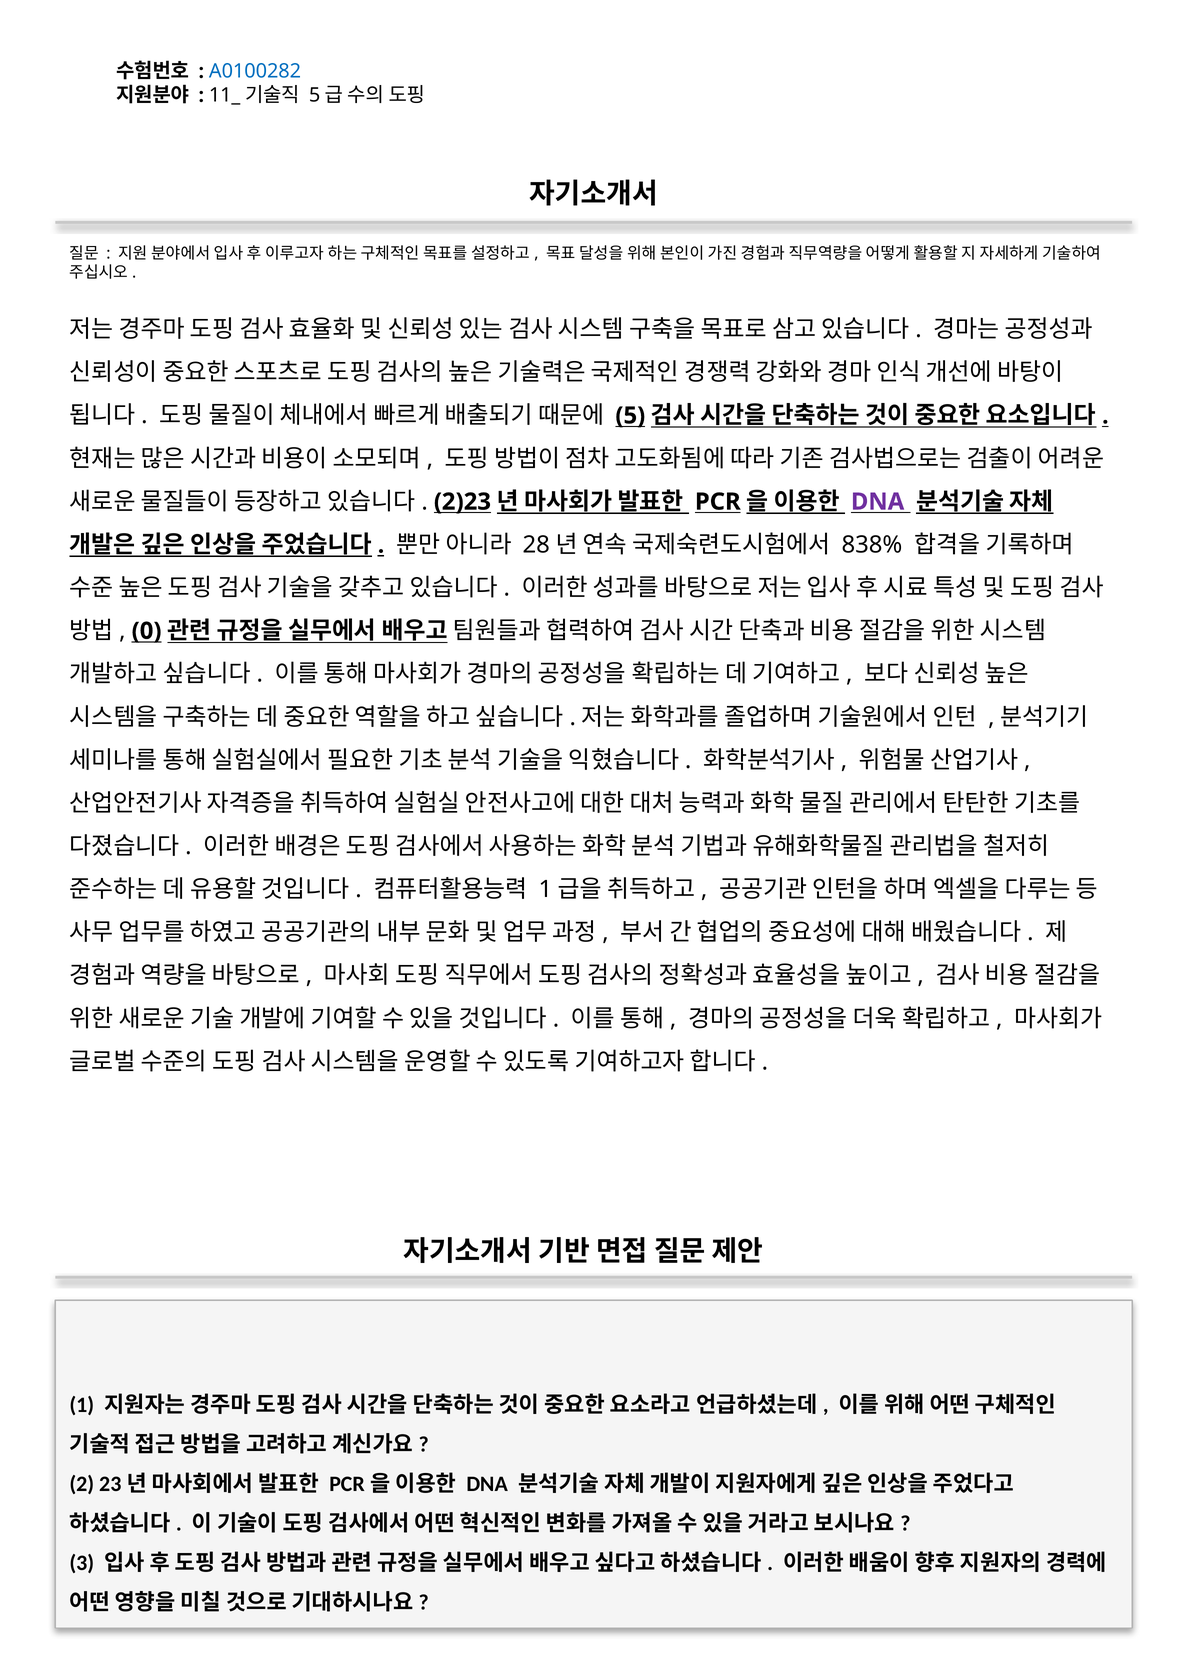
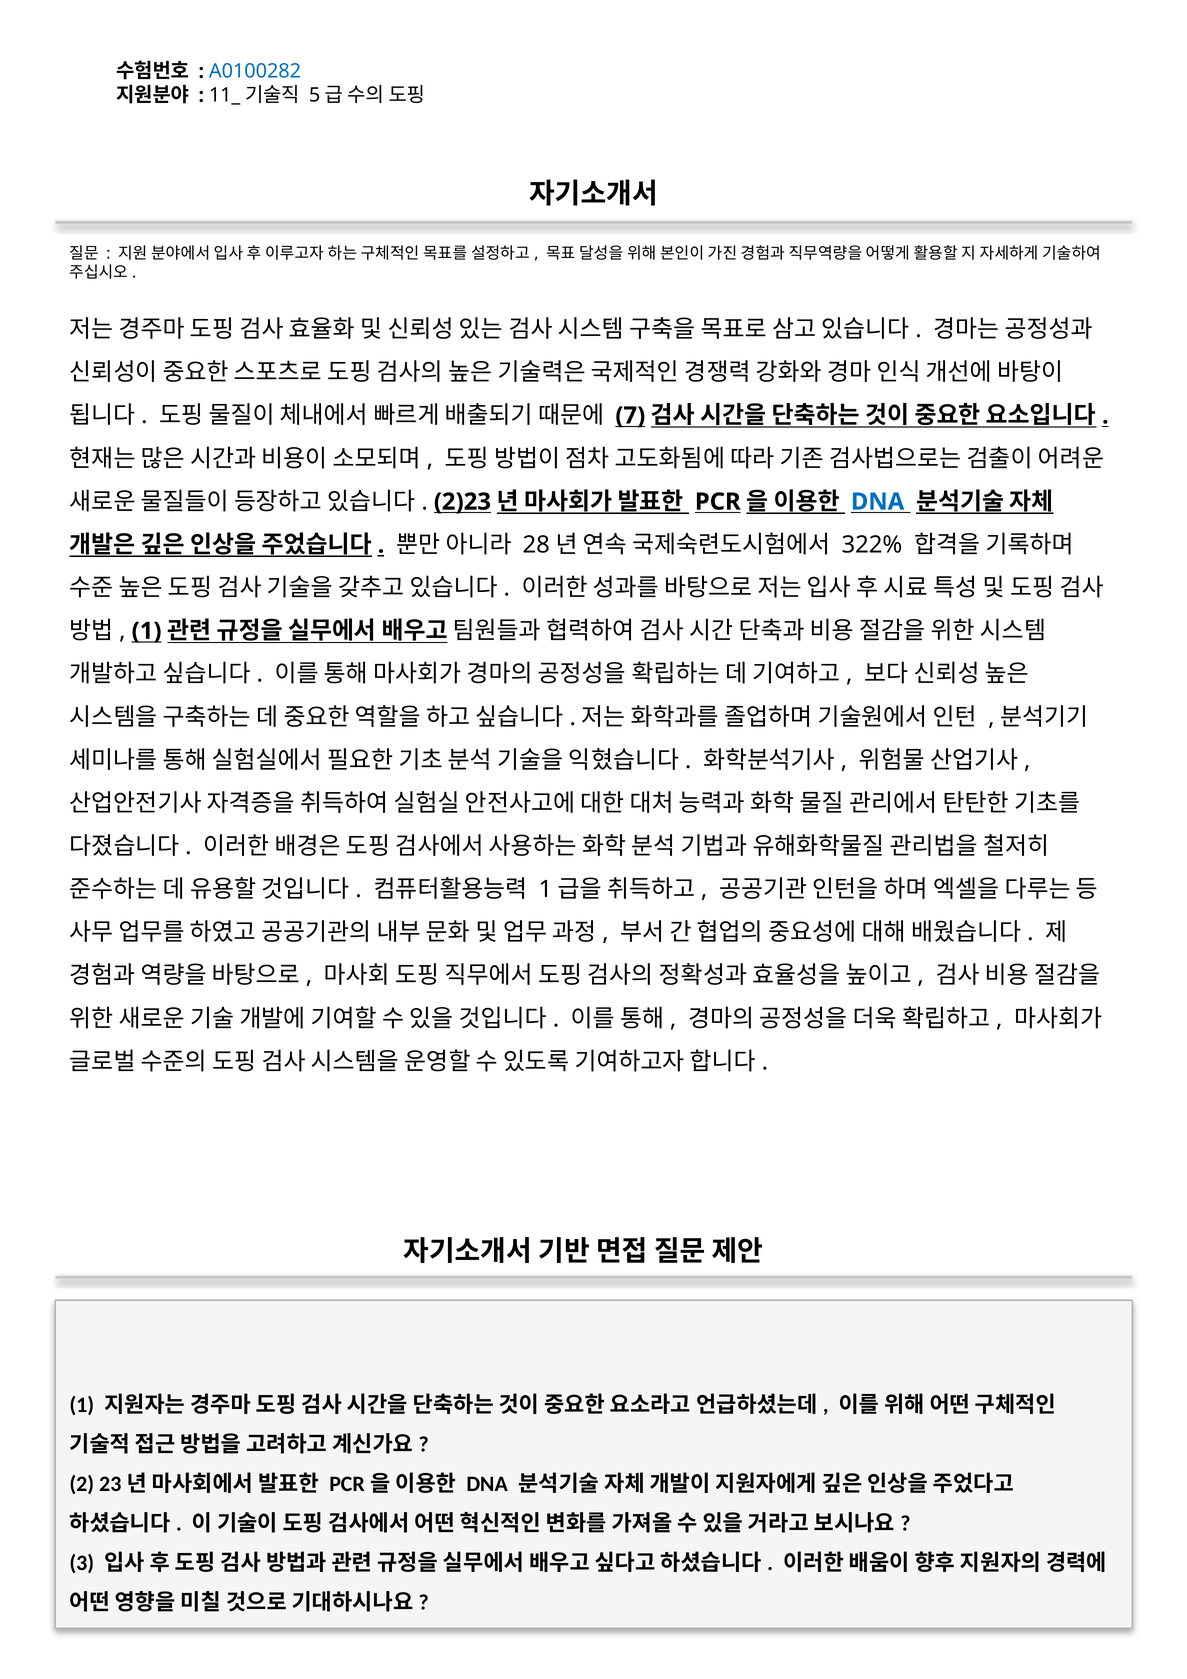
5: 5 -> 7
DNA at (878, 502) colour: purple -> blue
838%: 838% -> 322%
0 at (147, 631): 0 -> 1
